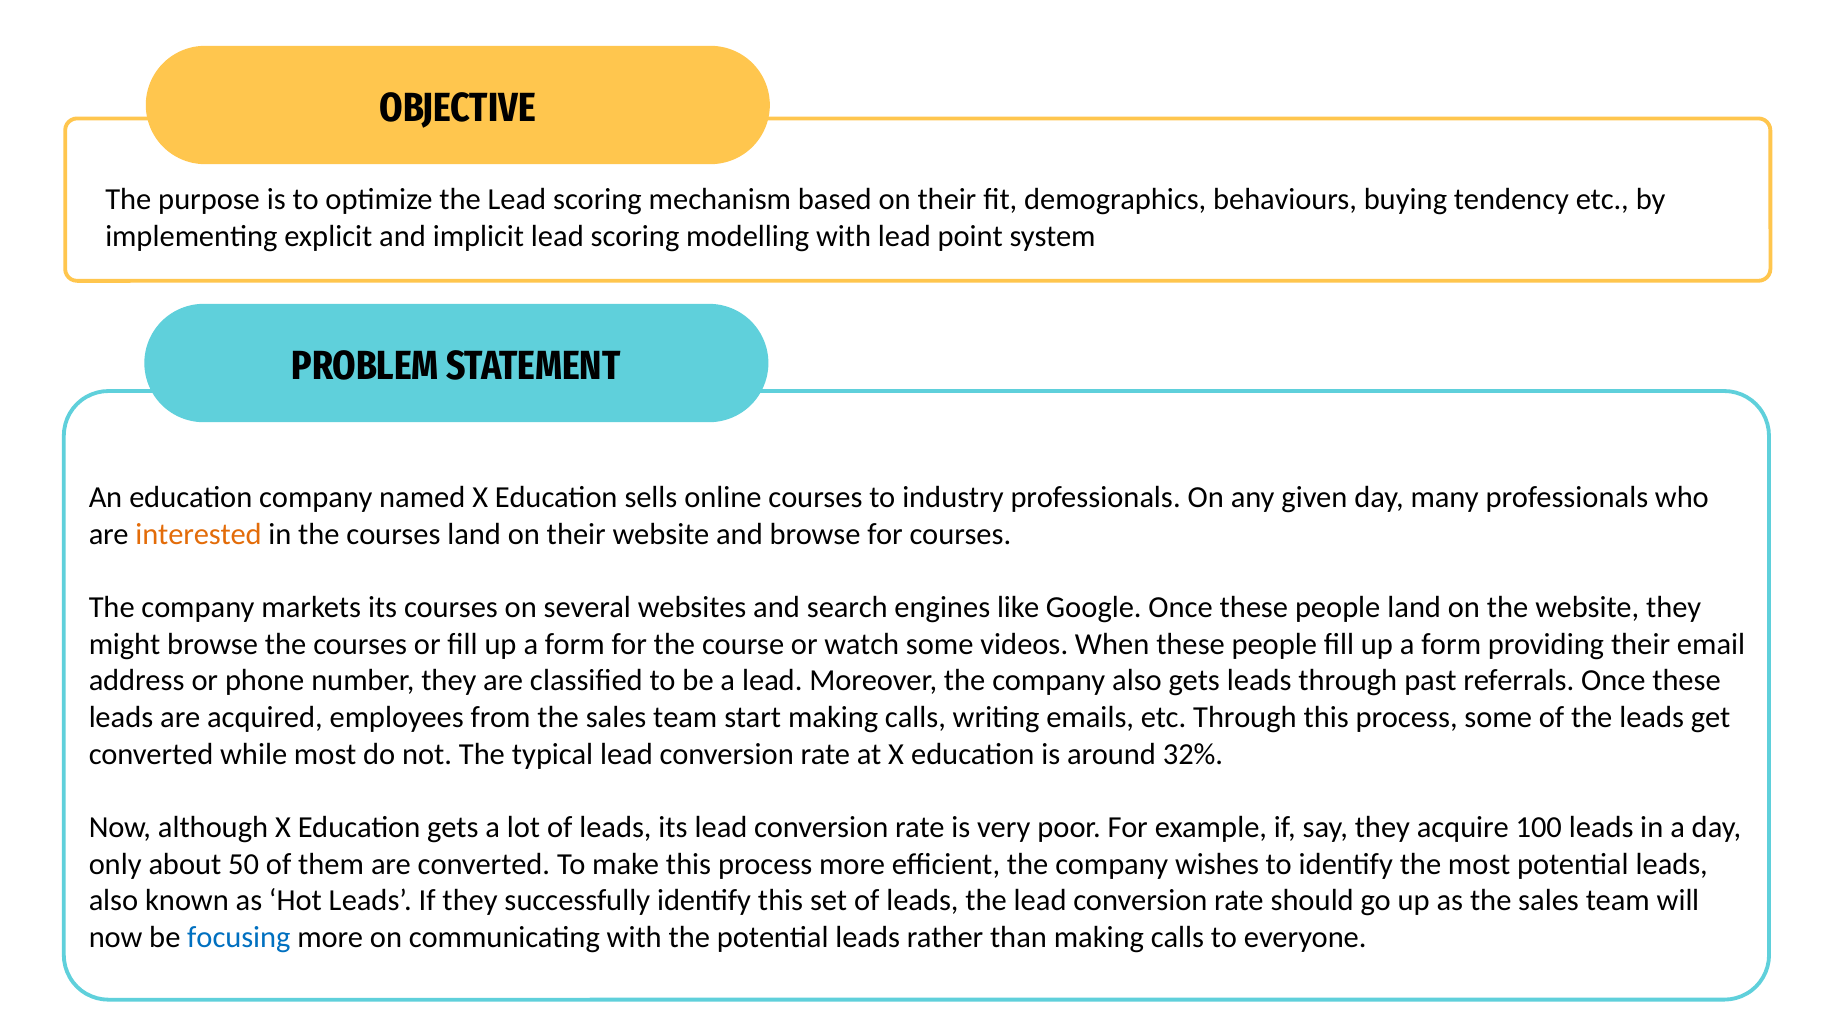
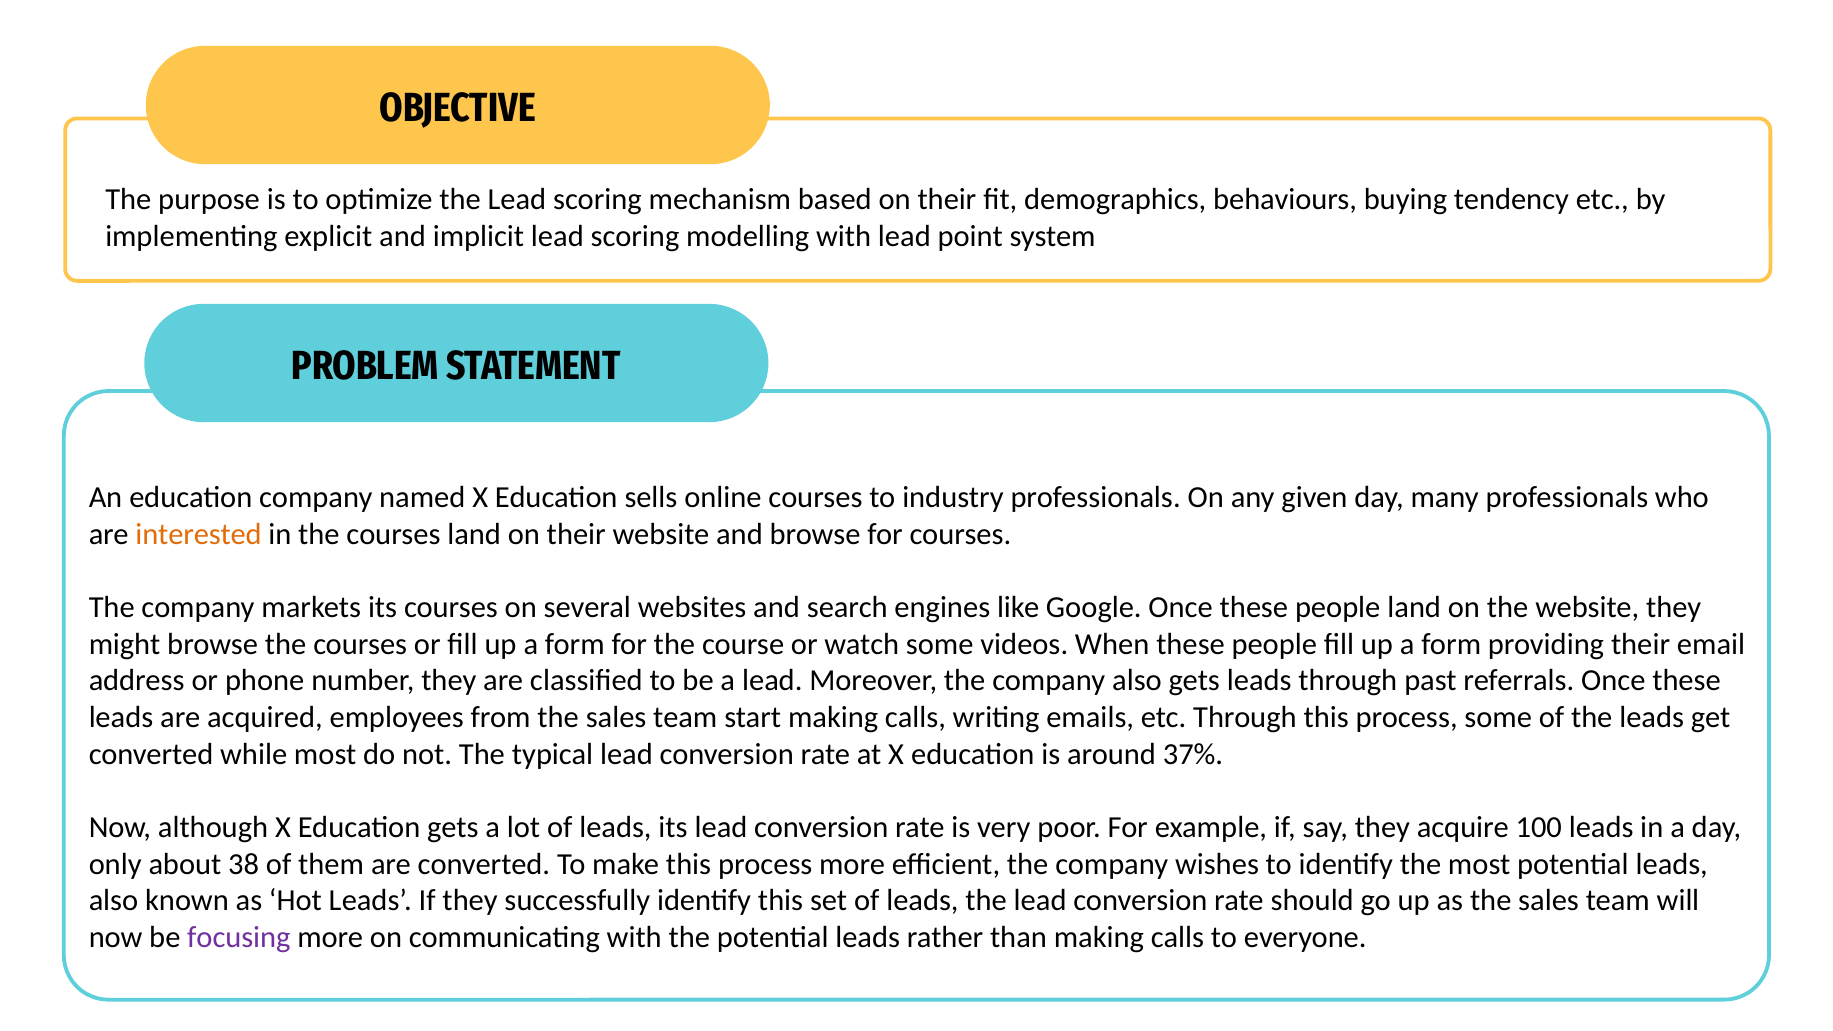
32%: 32% -> 37%
50: 50 -> 38
focusing colour: blue -> purple
